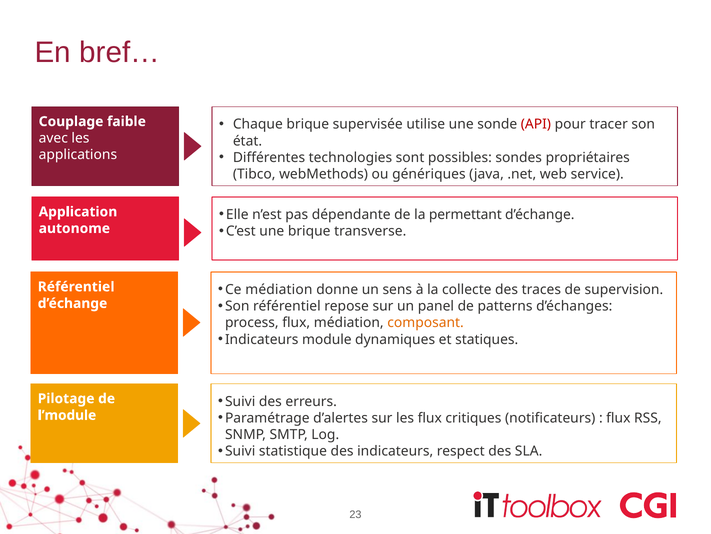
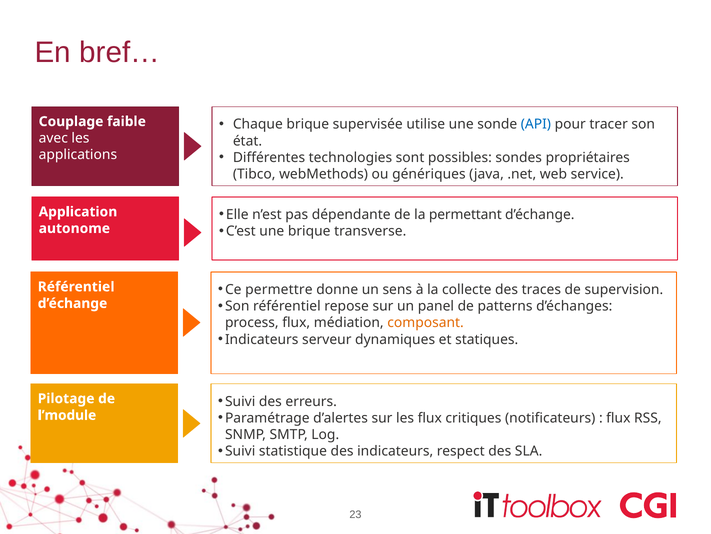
API colour: red -> blue
Ce médiation: médiation -> permettre
module: module -> serveur
